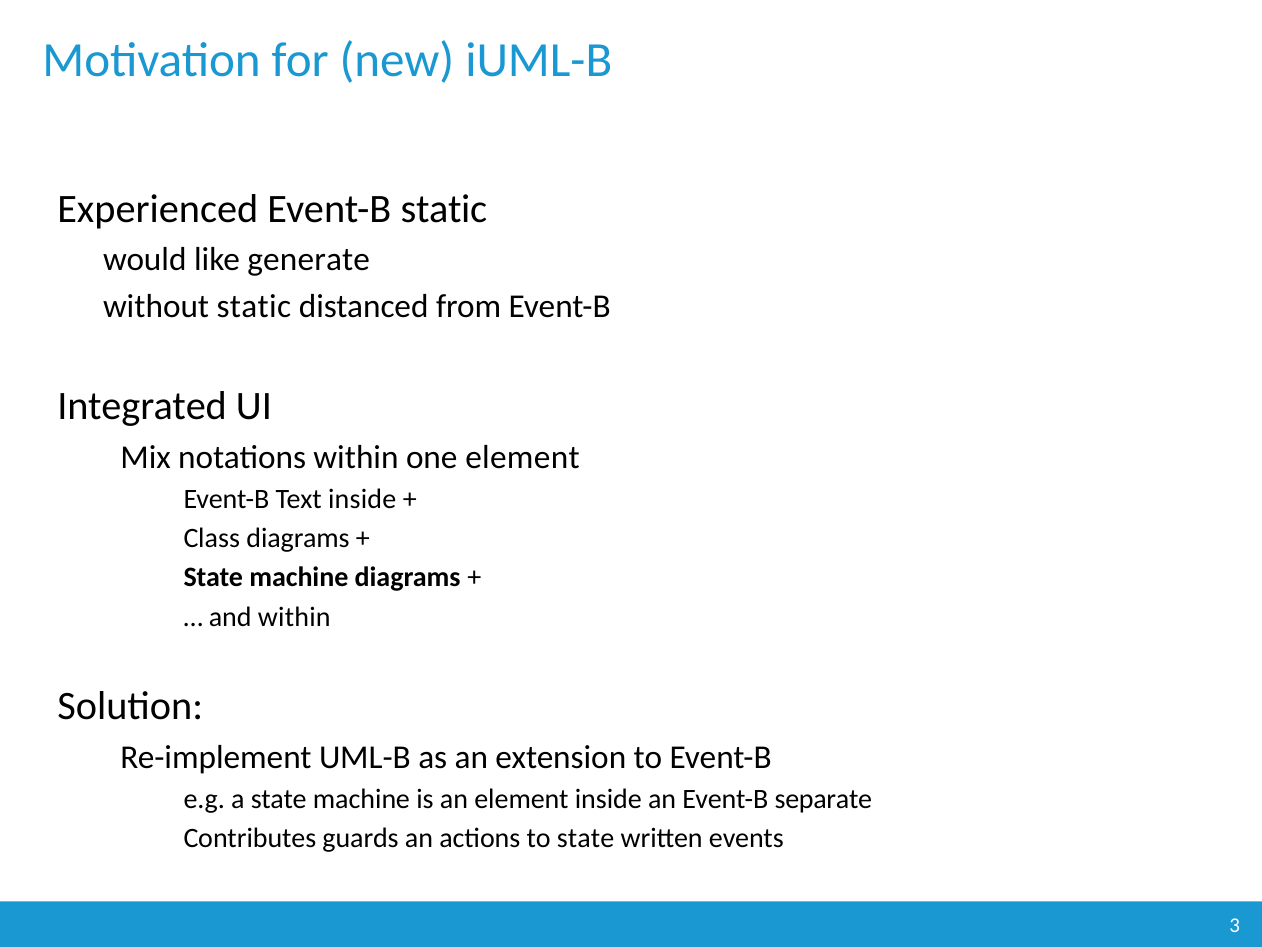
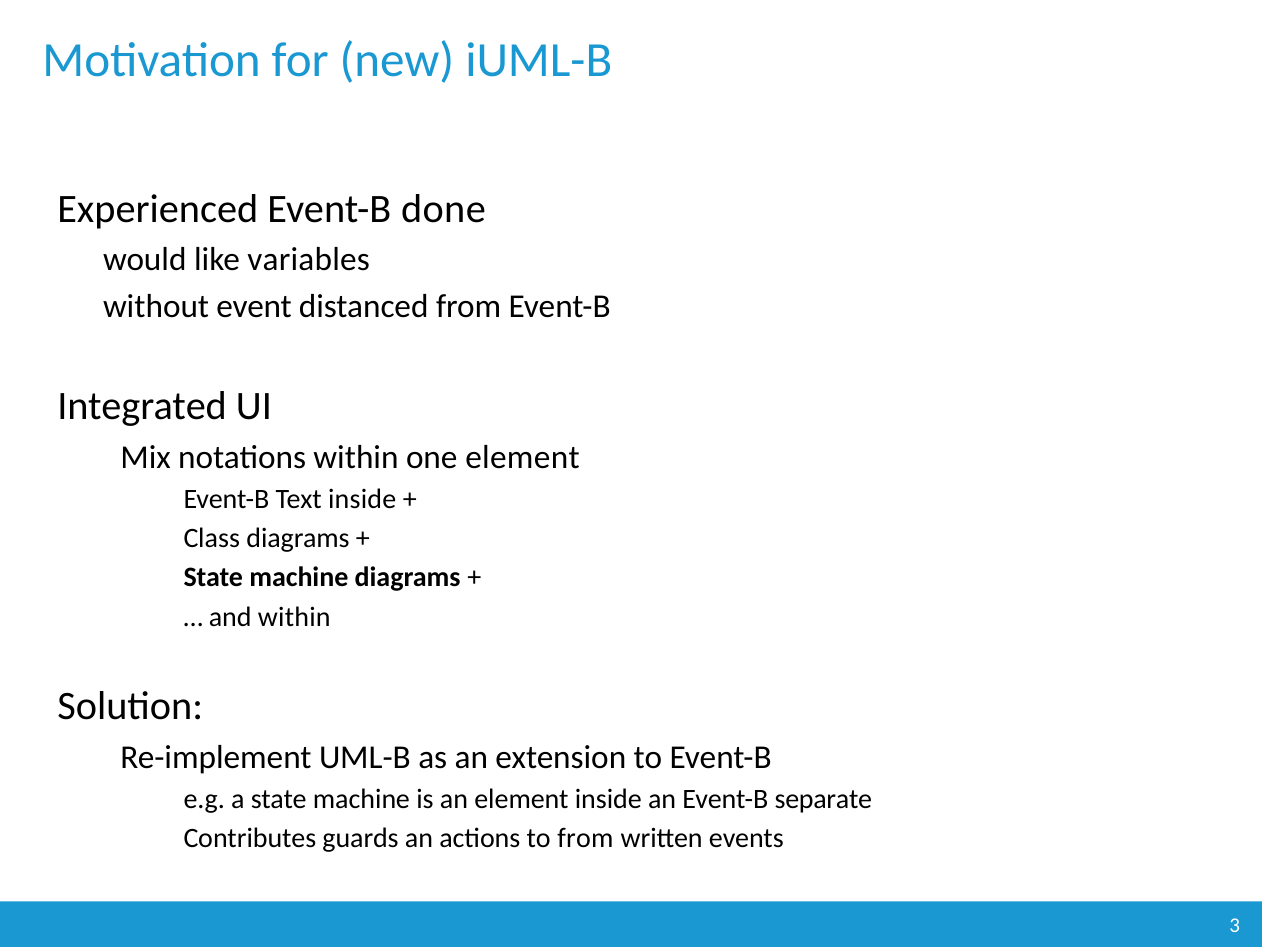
Event-B static: static -> done
generate: generate -> variables
without static: static -> event
to state: state -> from
